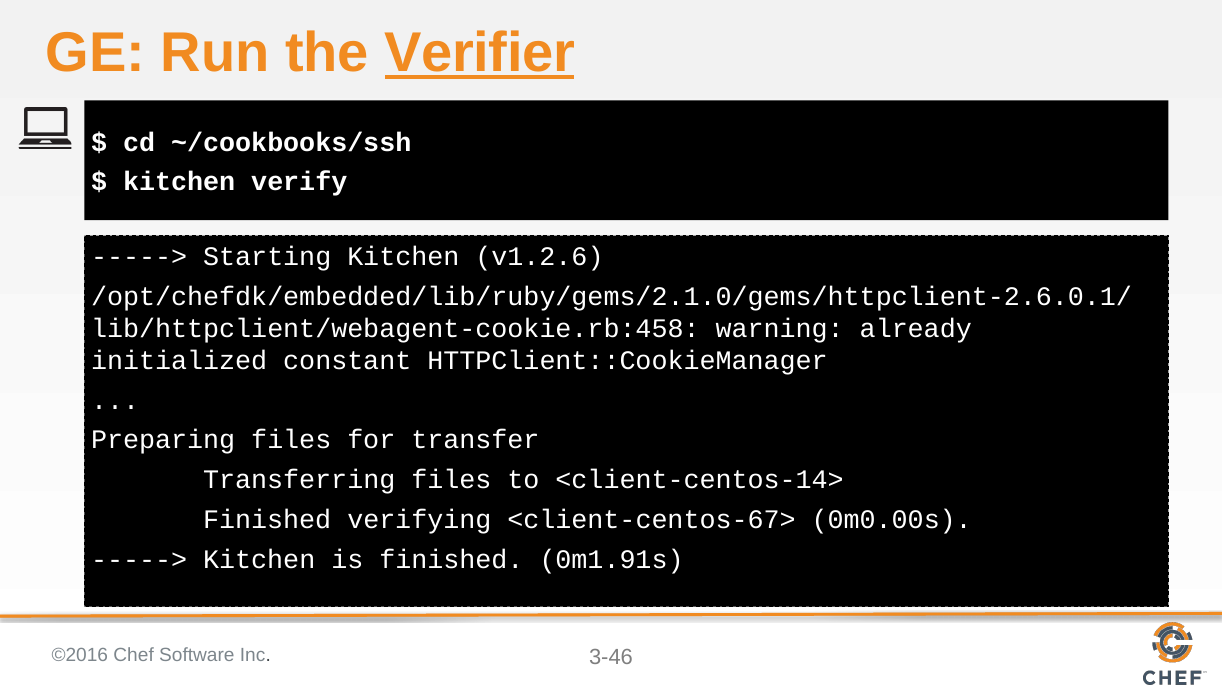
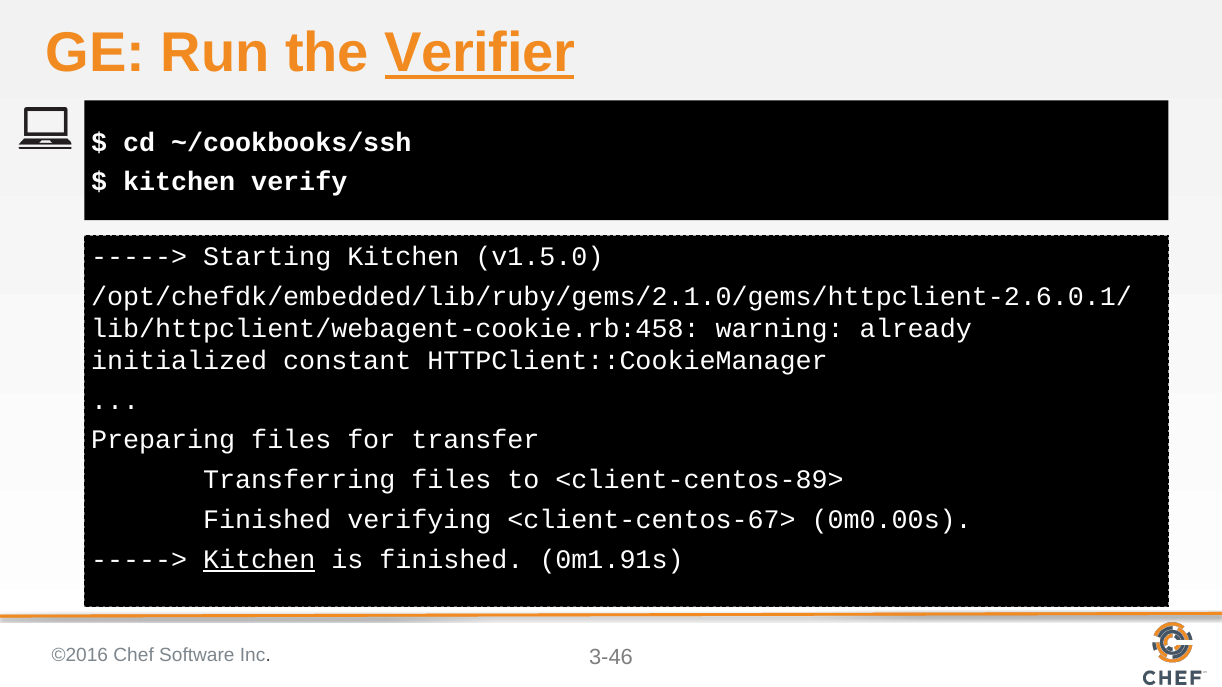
v1.2.6: v1.2.6 -> v1.5.0
<client-centos-14>: <client-centos-14> -> <client-centos-89>
Kitchen at (259, 560) underline: none -> present
